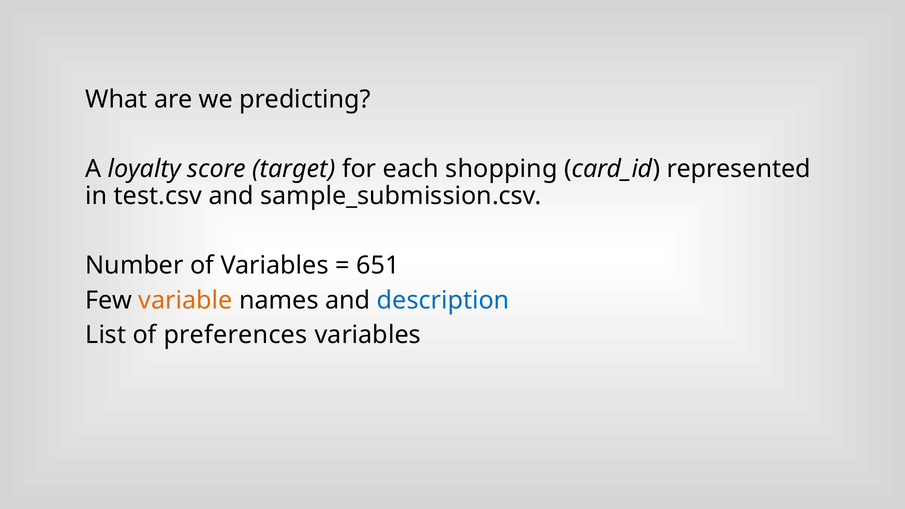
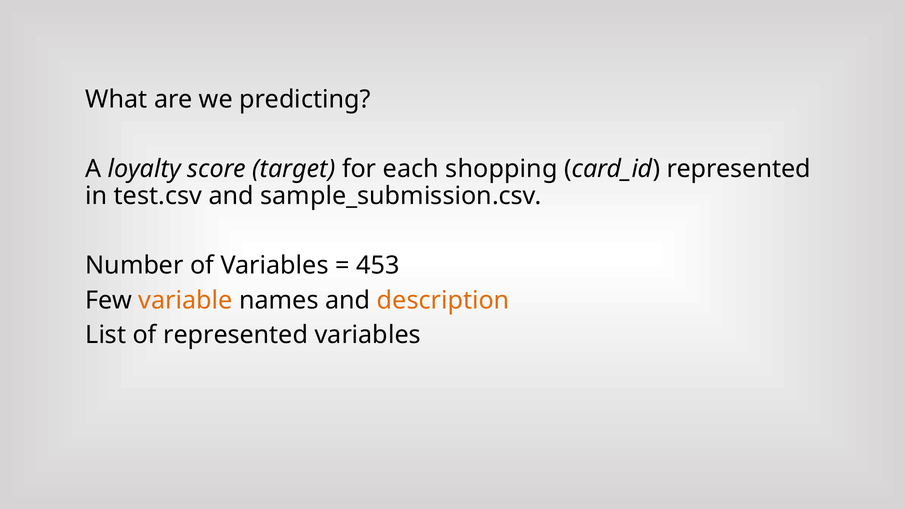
651: 651 -> 453
description colour: blue -> orange
of preferences: preferences -> represented
